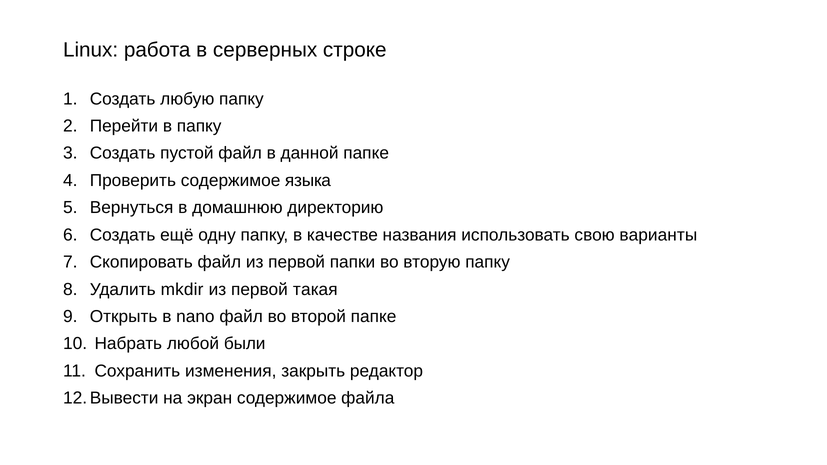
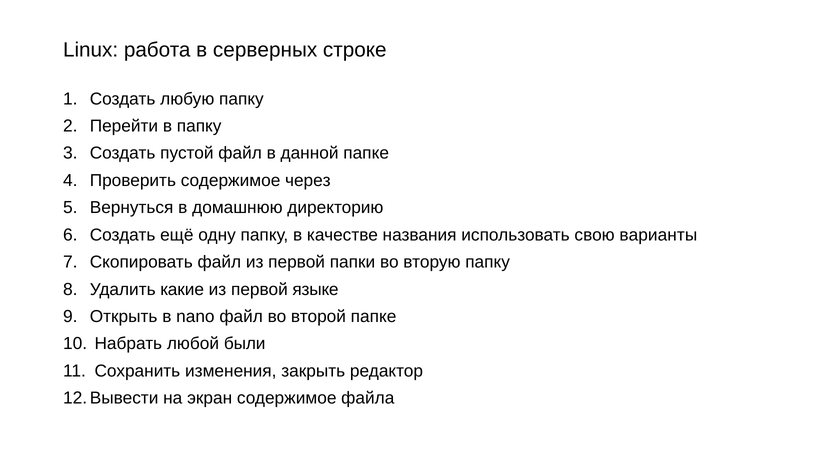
языка: языка -> через
mkdir: mkdir -> какие
такая: такая -> языке
